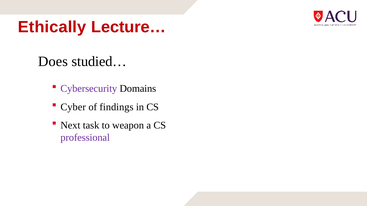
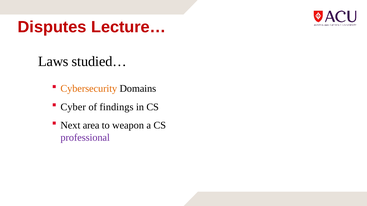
Ethically: Ethically -> Disputes
Does: Does -> Laws
Cybersecurity colour: purple -> orange
task: task -> area
